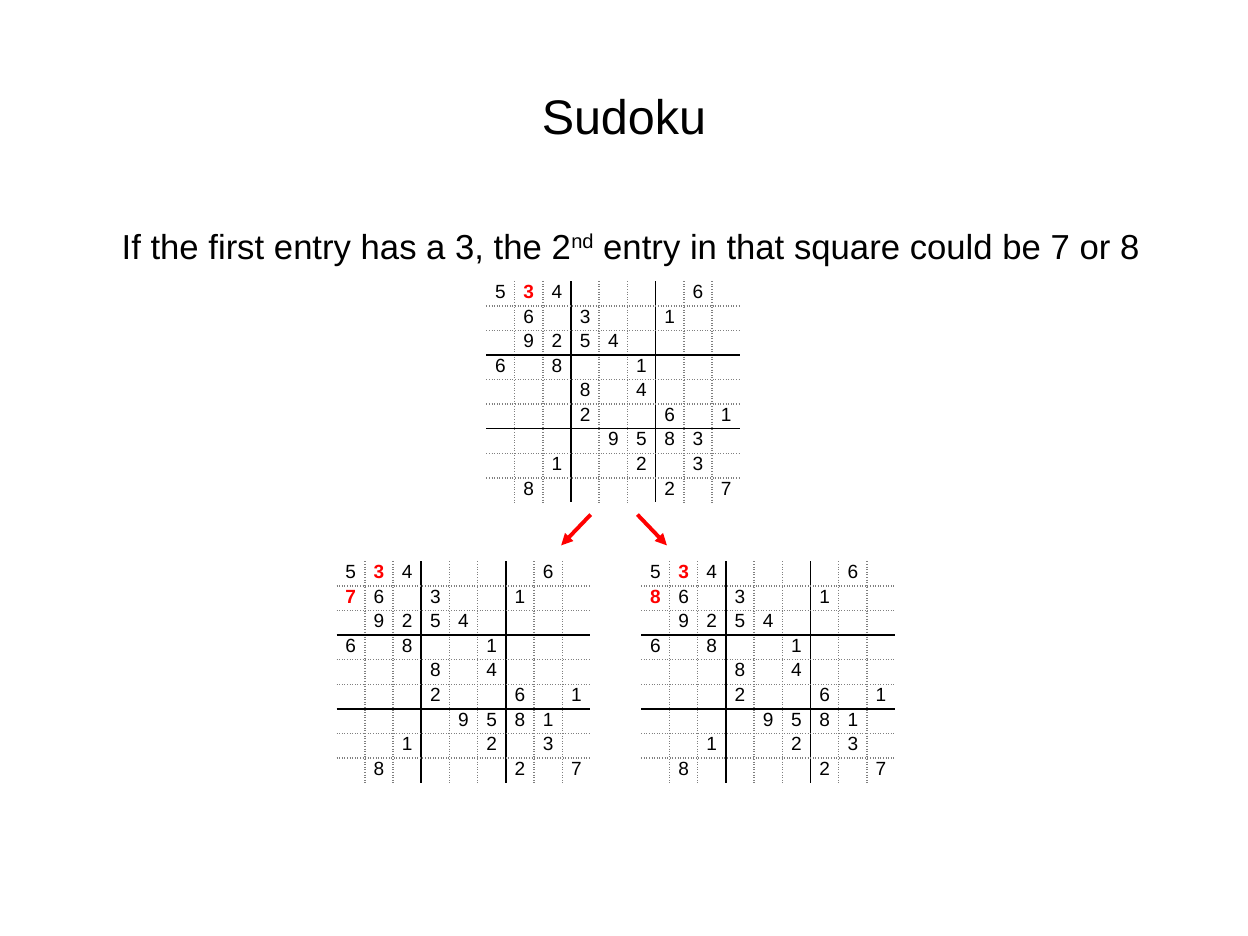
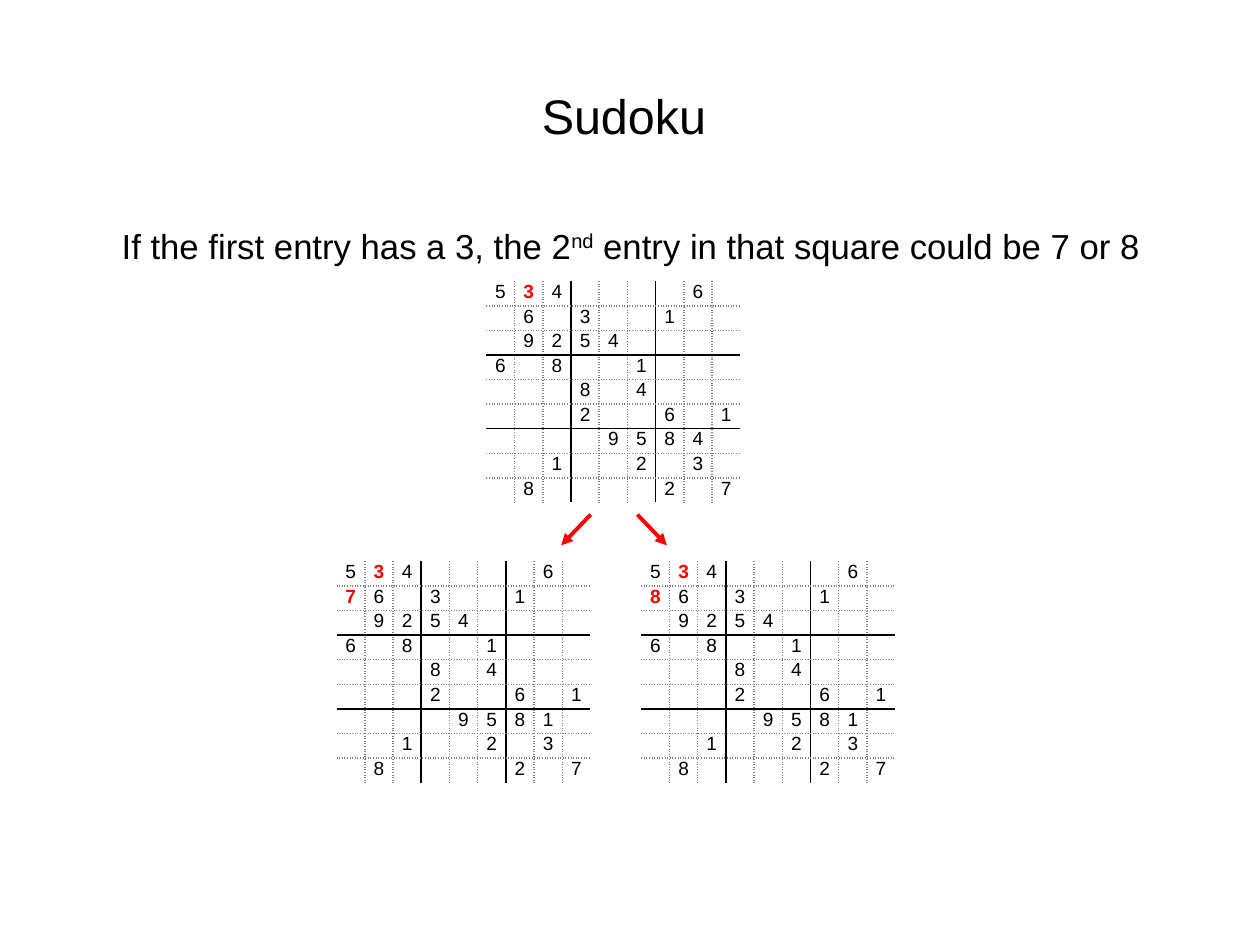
5 8 3: 3 -> 4
